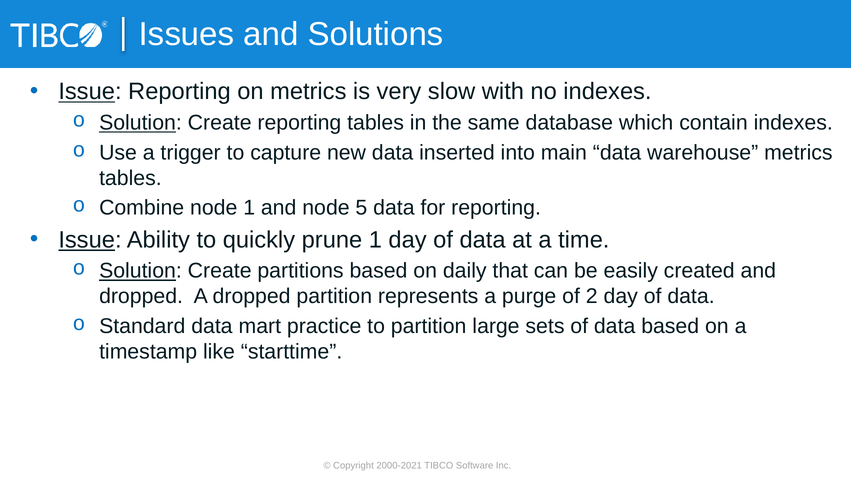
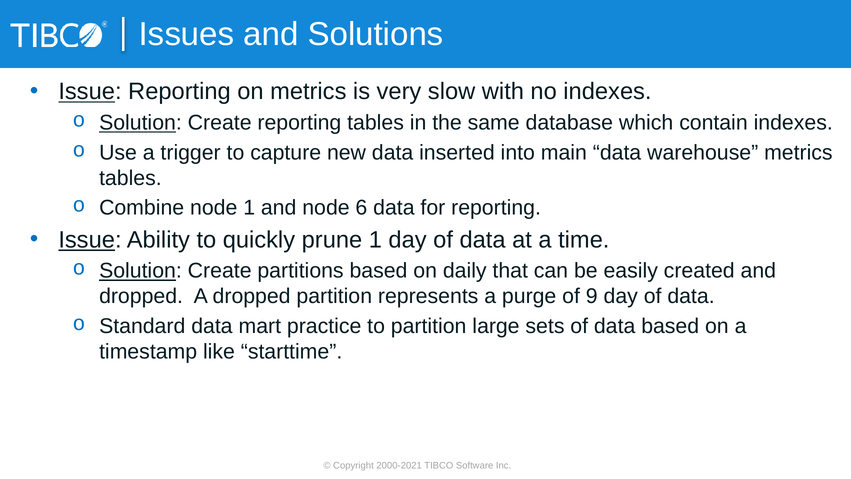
5: 5 -> 6
2: 2 -> 9
